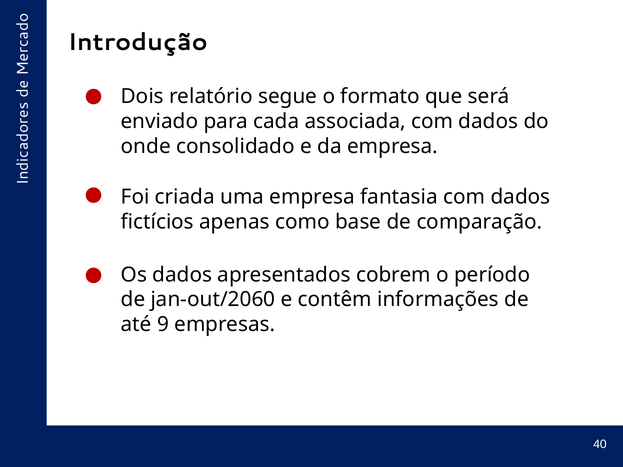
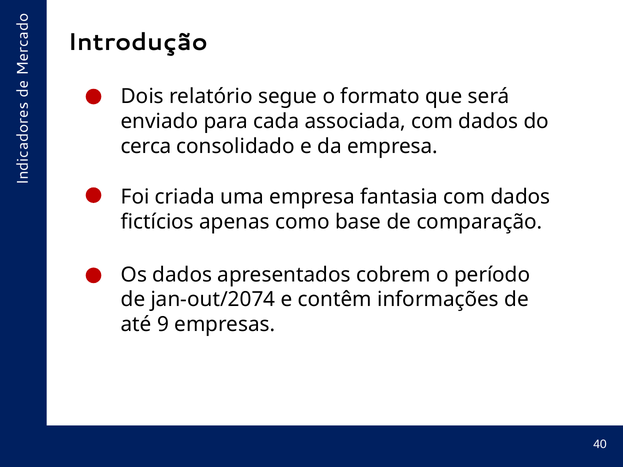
onde: onde -> cerca
jan-out/2060: jan-out/2060 -> jan-out/2074
